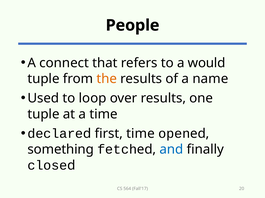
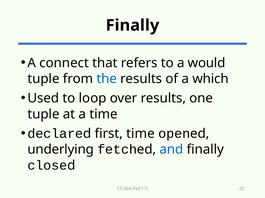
People at (133, 25): People -> Finally
the colour: orange -> blue
name: name -> which
something: something -> underlying
